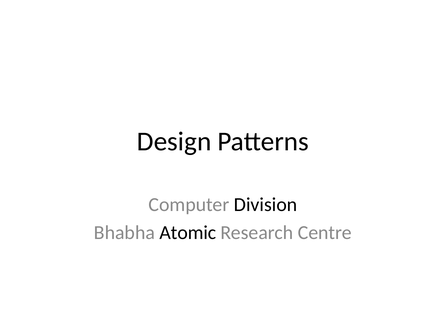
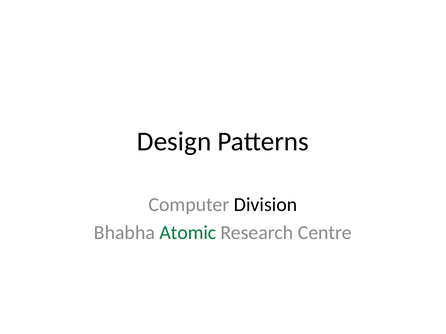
Atomic colour: black -> green
